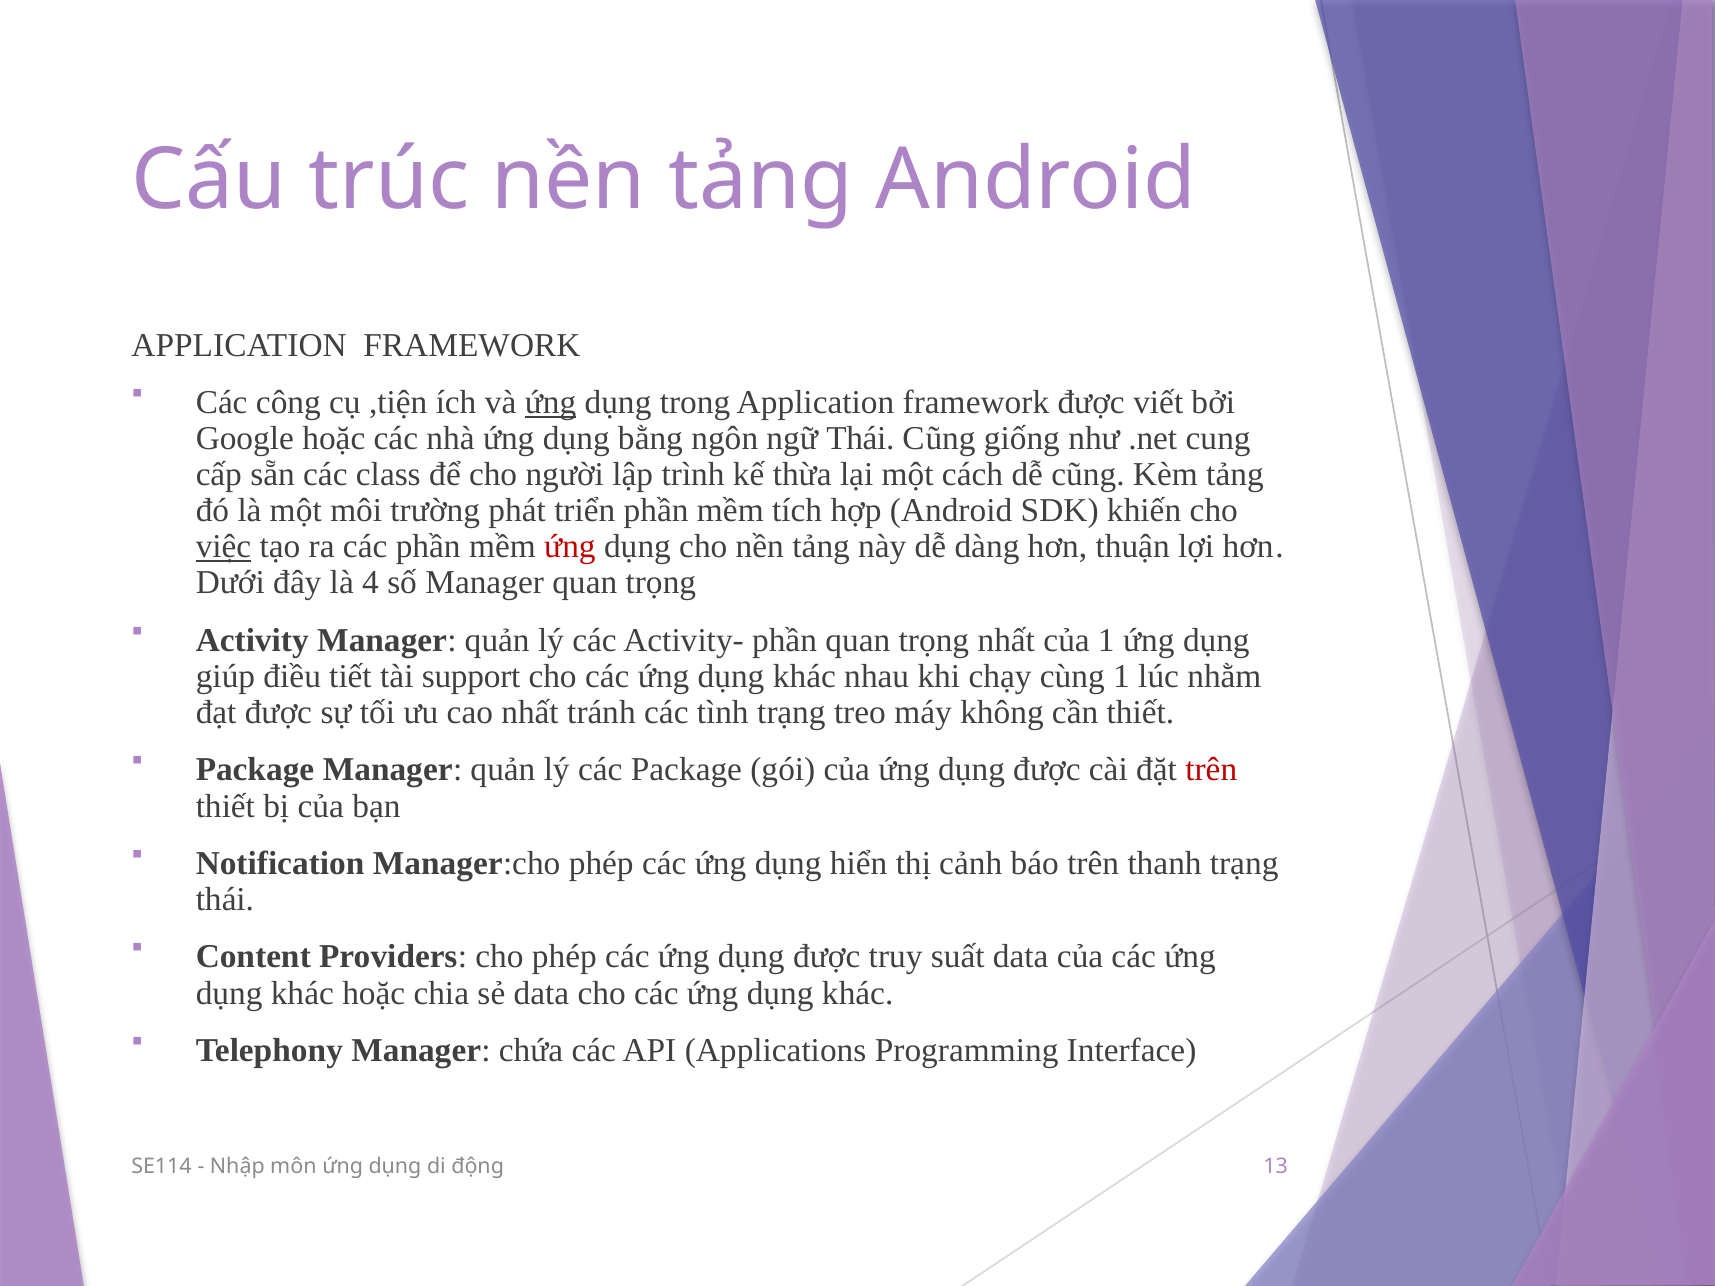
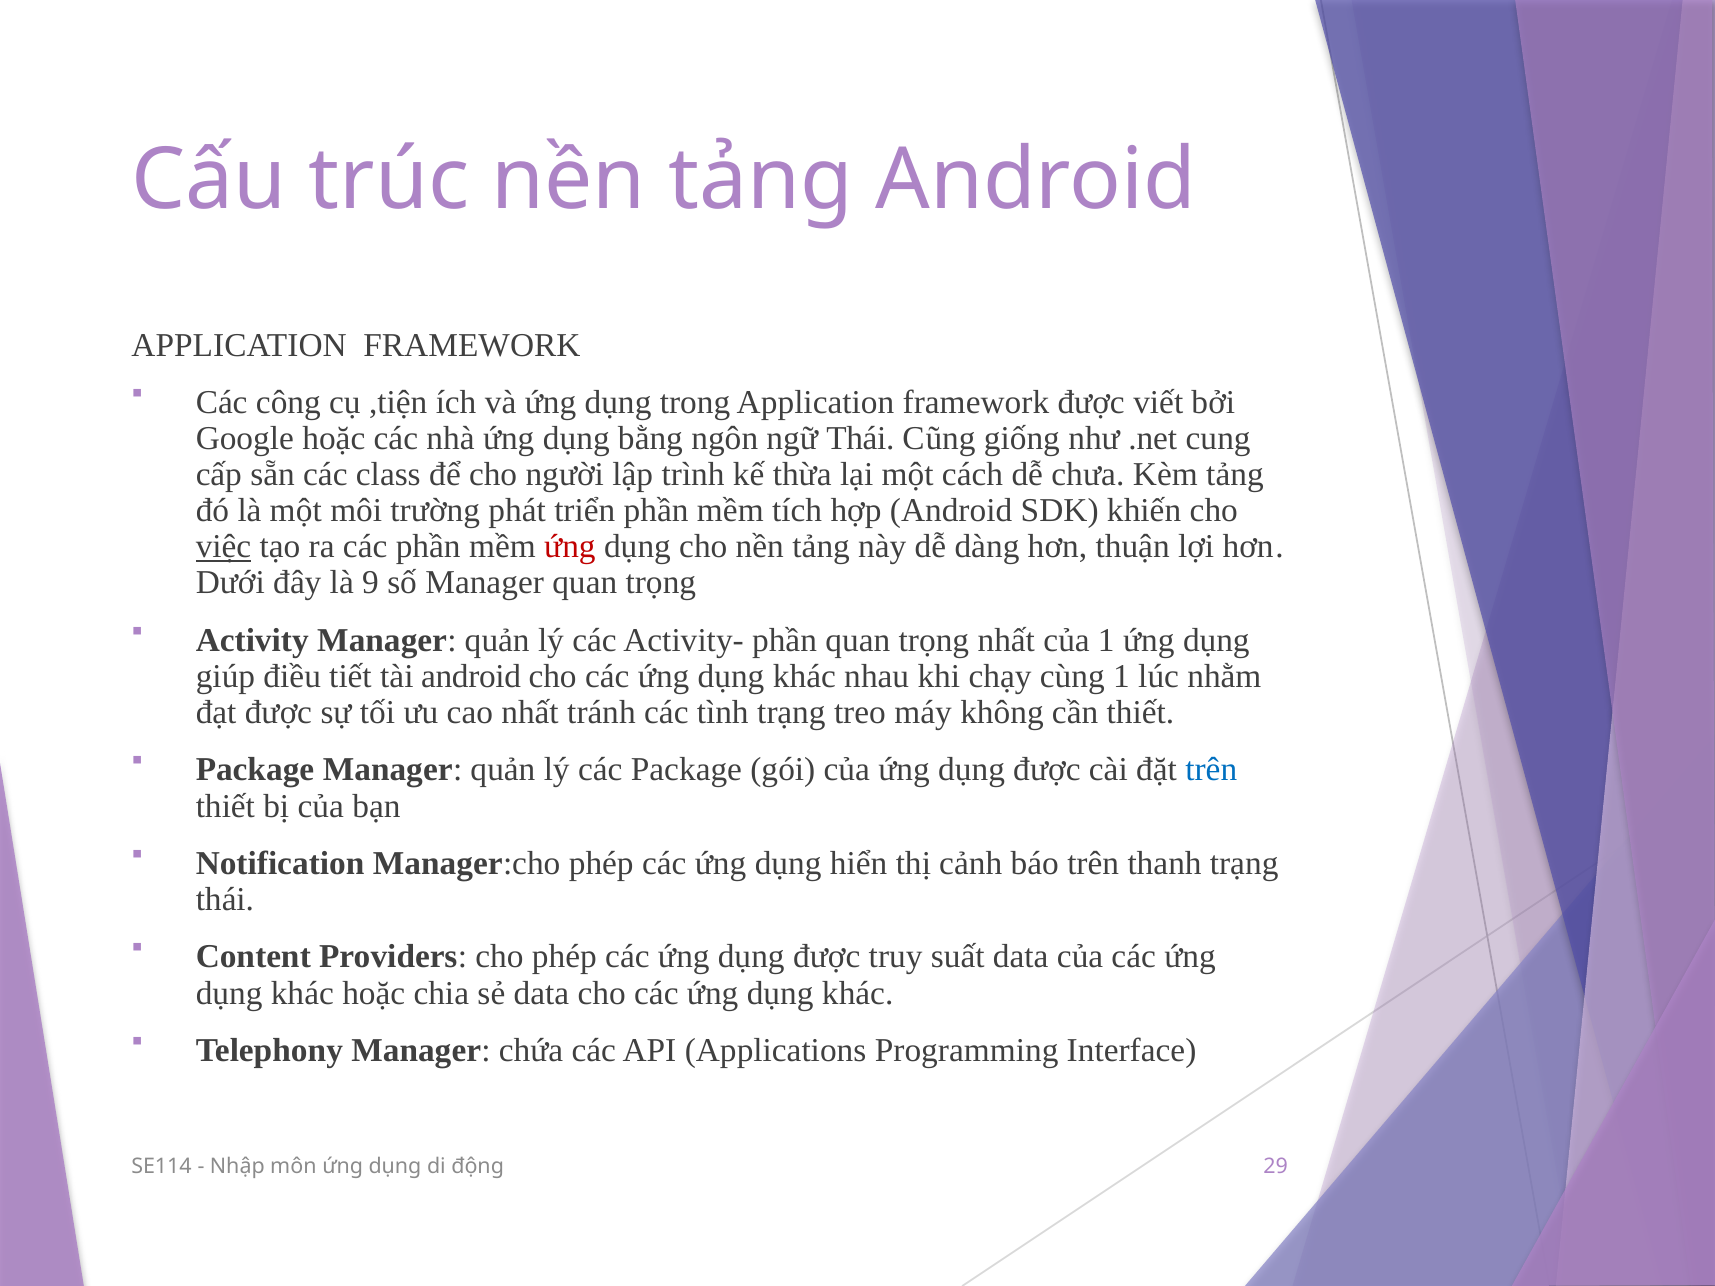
ứng at (551, 403) underline: present -> none
dễ cũng: cũng -> chưa
4: 4 -> 9
tài support: support -> android
trên at (1211, 770) colour: red -> blue
13: 13 -> 29
